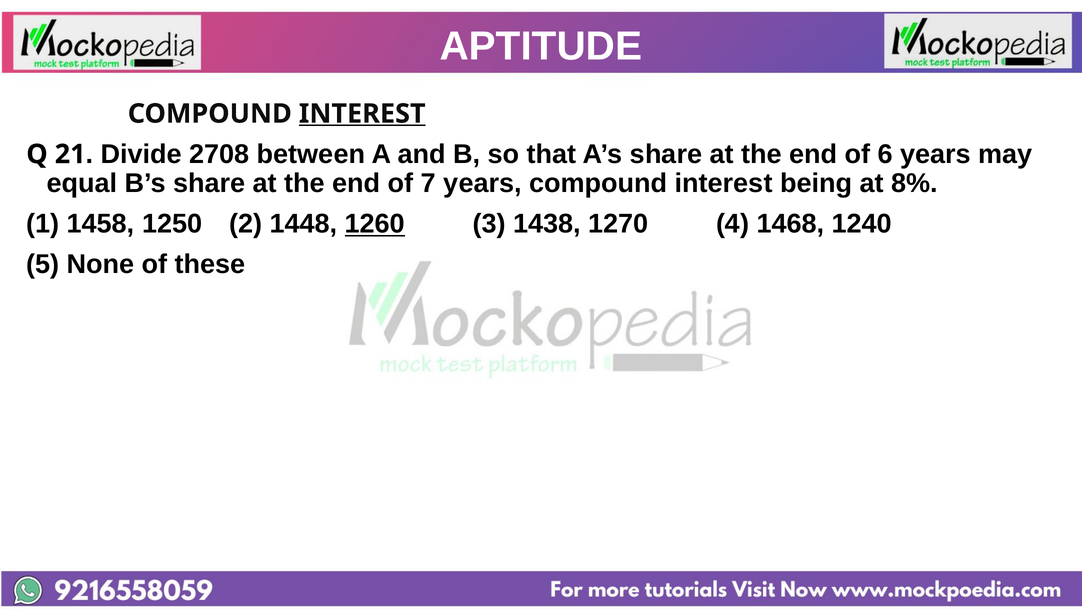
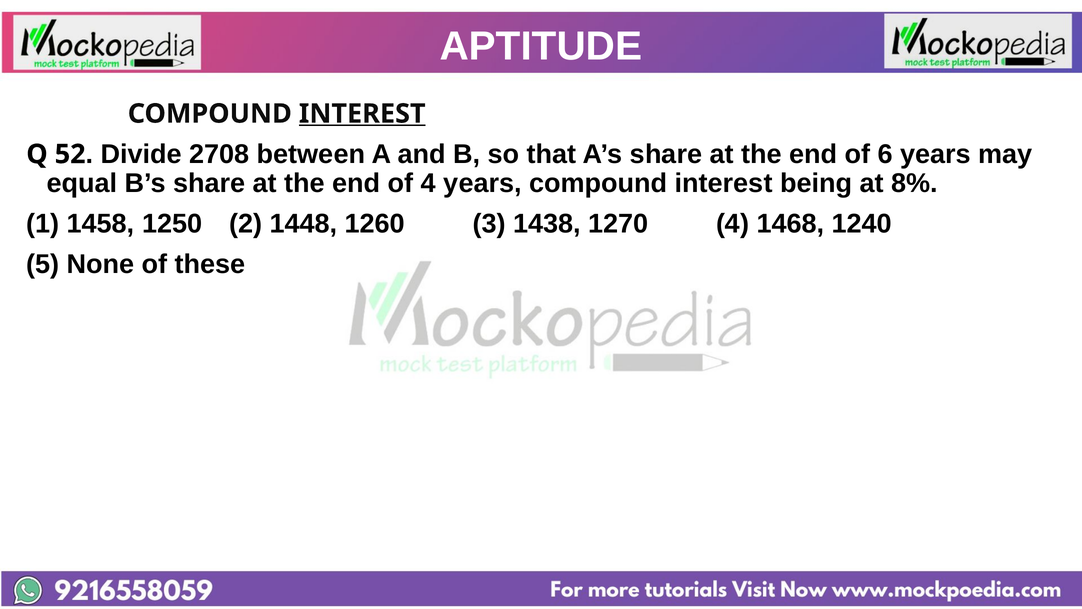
21: 21 -> 52
of 7: 7 -> 4
1260 underline: present -> none
